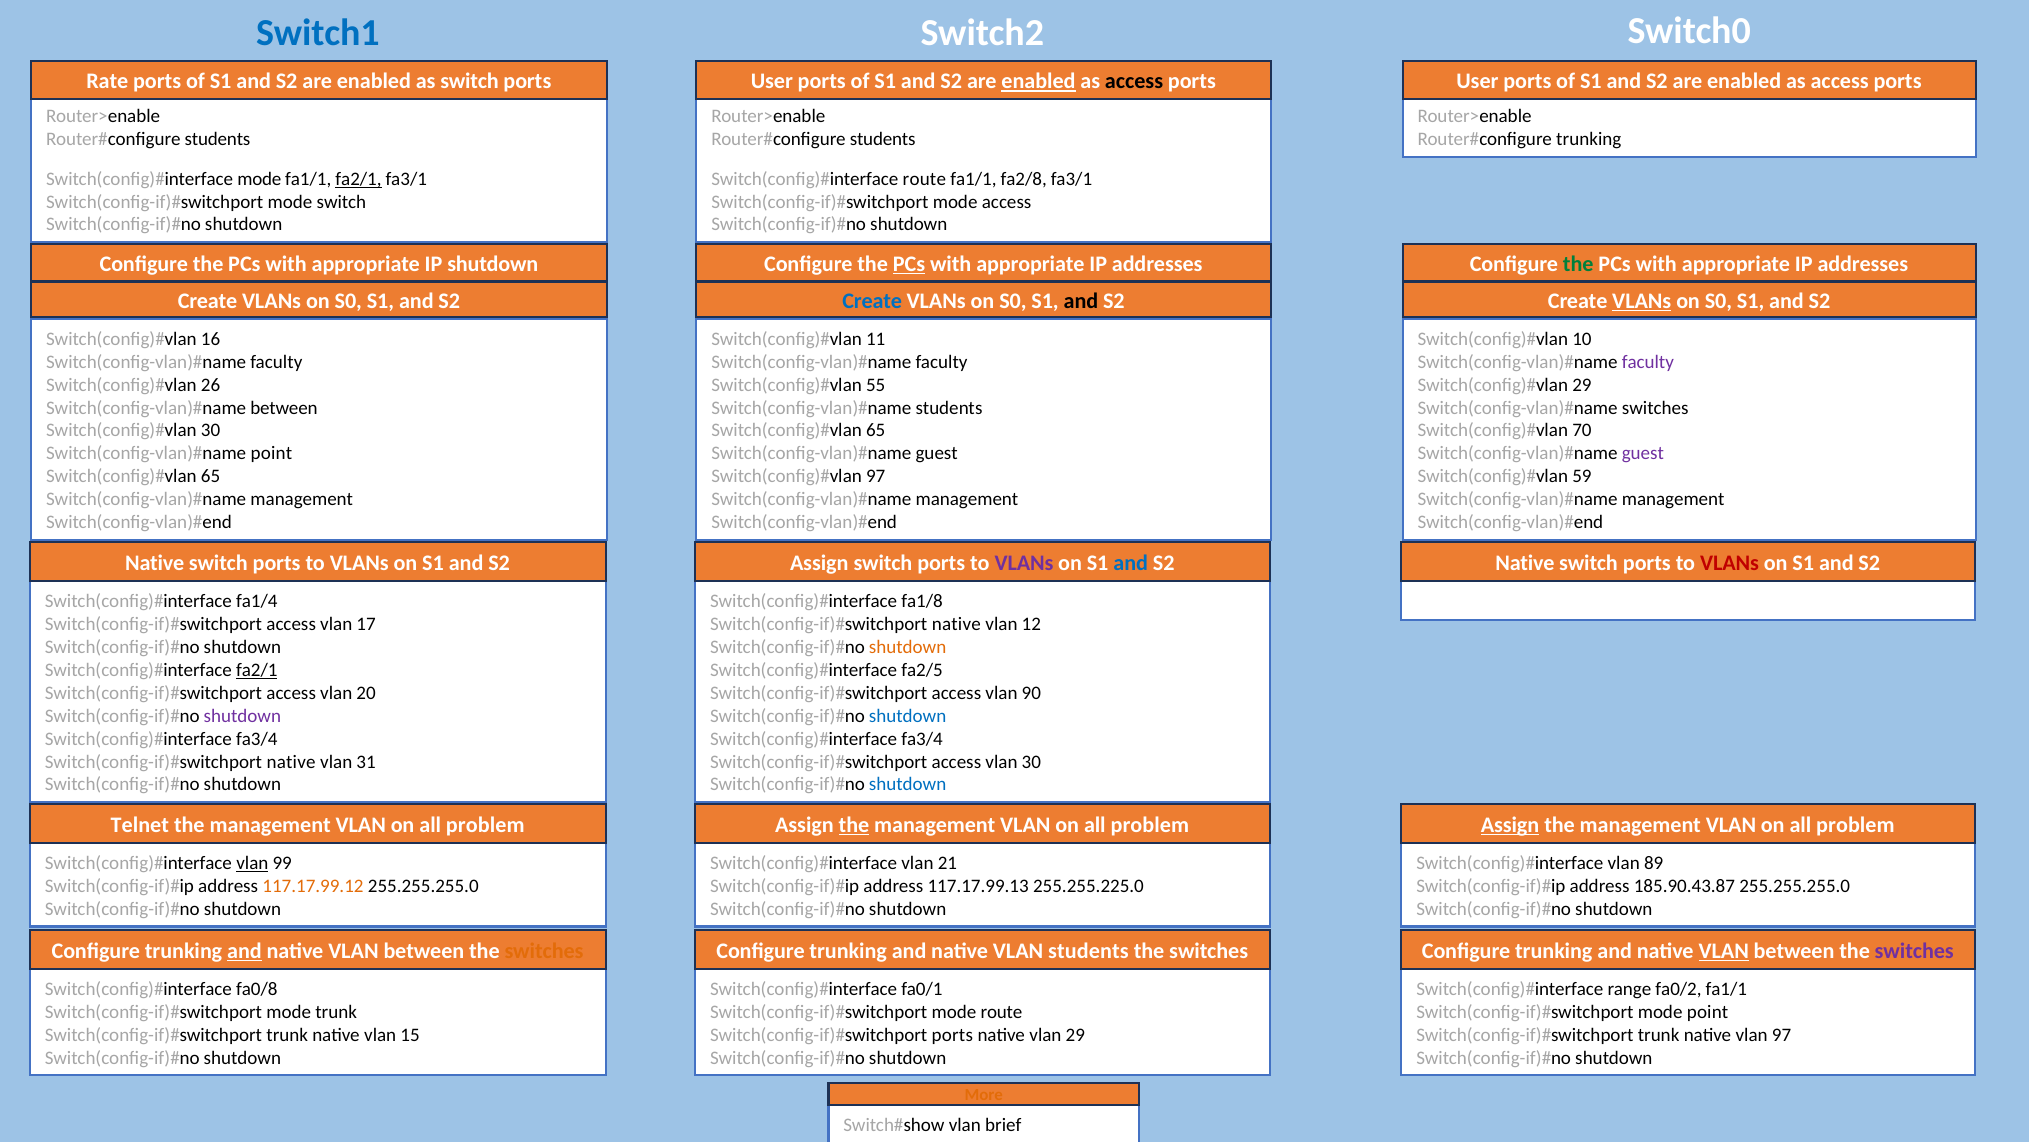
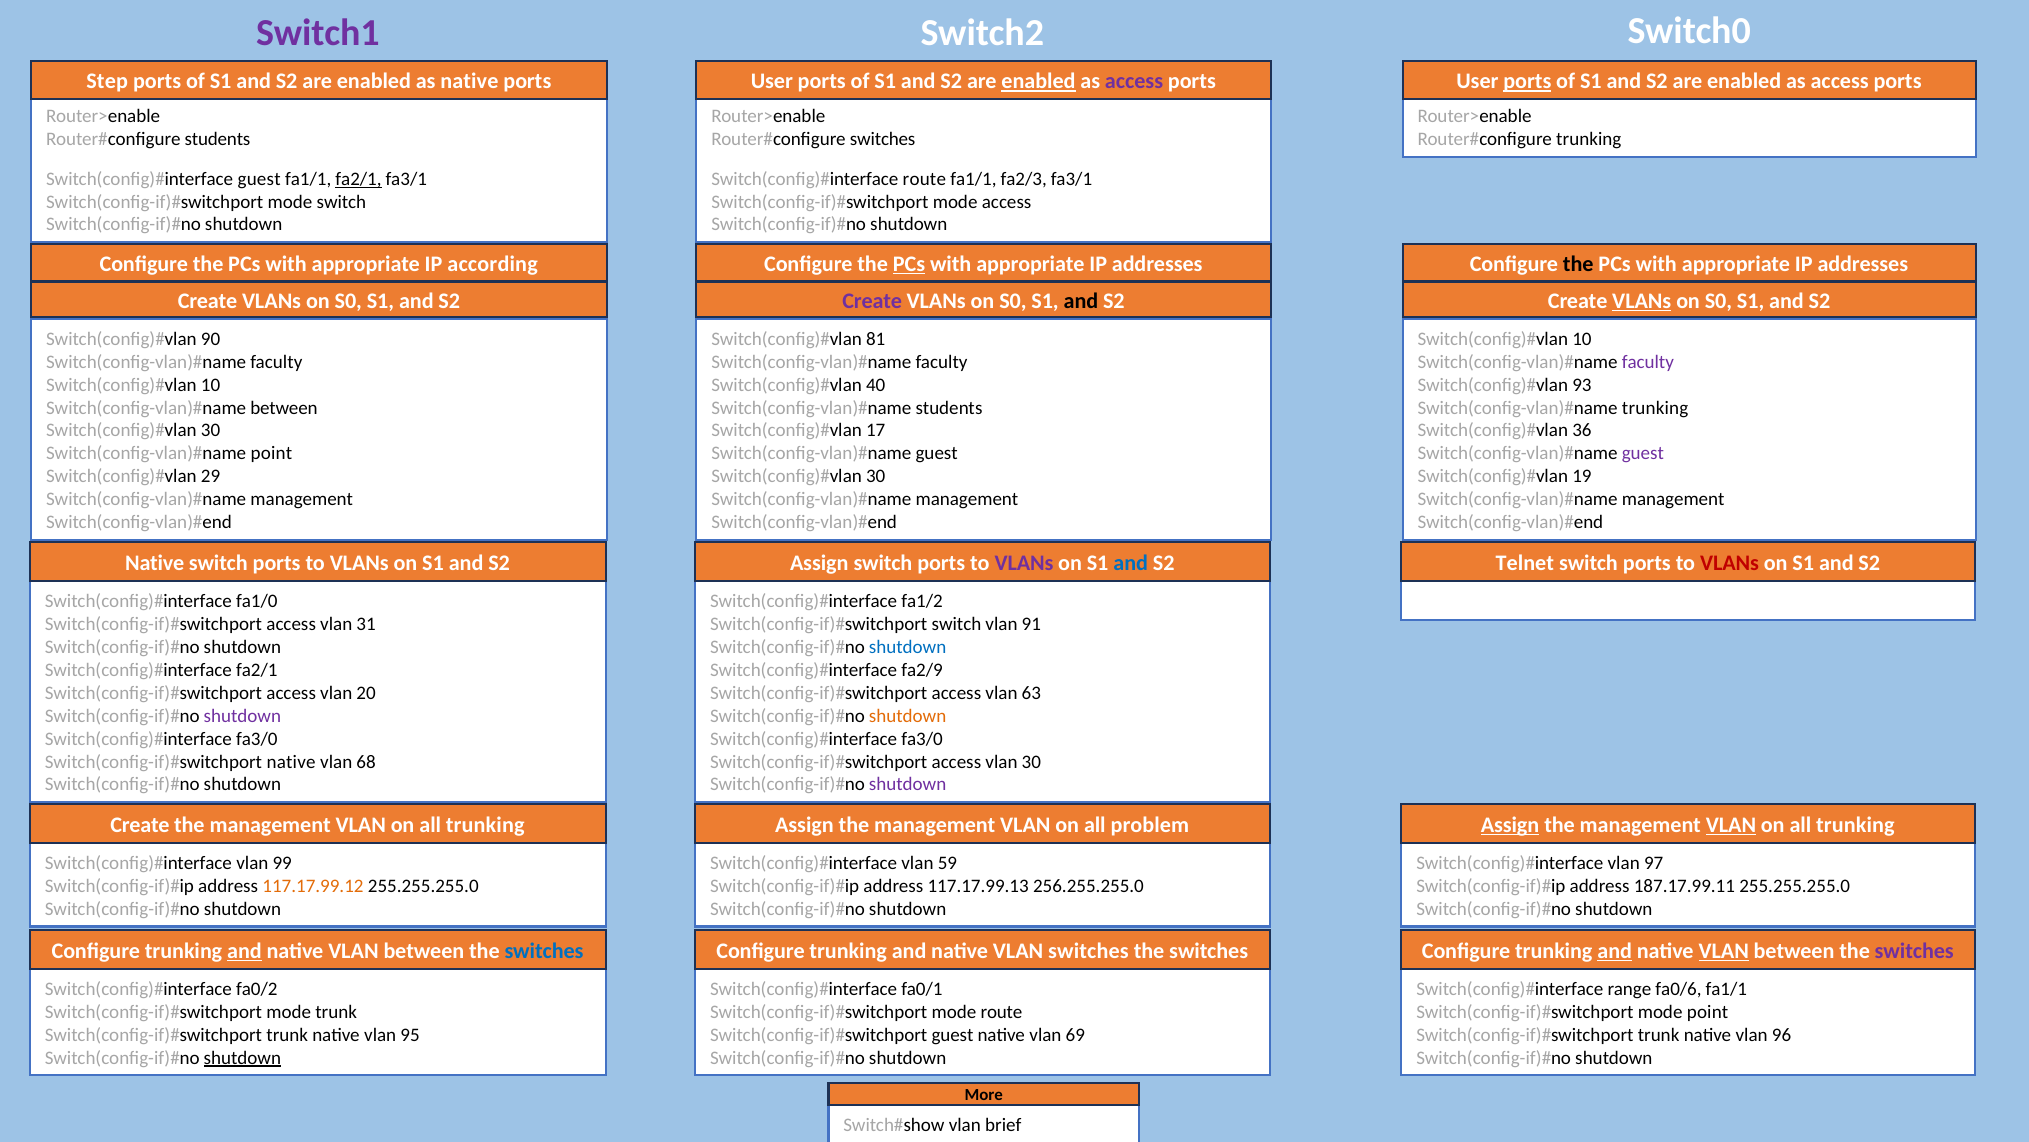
Switch1 colour: blue -> purple
Rate: Rate -> Step
as switch: switch -> native
access at (1134, 82) colour: black -> purple
ports at (1527, 82) underline: none -> present
students at (883, 139): students -> switches
mode at (259, 179): mode -> guest
fa2/8: fa2/8 -> fa2/3
IP shutdown: shutdown -> according
the at (1578, 264) colour: green -> black
Create at (872, 301) colour: blue -> purple
16: 16 -> 90
11: 11 -> 81
26 at (211, 385): 26 -> 10
55: 55 -> 40
29 at (1582, 385): 29 -> 93
switches at (1655, 408): switches -> trunking
65 at (876, 430): 65 -> 17
70: 70 -> 36
65 at (211, 476): 65 -> 29
97 at (876, 476): 97 -> 30
59: 59 -> 19
Native at (1525, 563): Native -> Telnet
fa1/4: fa1/4 -> fa1/0
fa1/8: fa1/8 -> fa1/2
17: 17 -> 31
native at (956, 624): native -> switch
12: 12 -> 91
shutdown at (908, 647) colour: orange -> blue
fa2/1 at (257, 670) underline: present -> none
fa2/5: fa2/5 -> fa2/9
90: 90 -> 63
shutdown at (908, 716) colour: blue -> orange
fa3/4 at (257, 738): fa3/4 -> fa3/0
fa3/4 at (922, 738): fa3/4 -> fa3/0
31: 31 -> 68
shutdown at (908, 784) colour: blue -> purple
Telnet at (140, 824): Telnet -> Create
problem at (485, 824): problem -> trunking
the at (854, 824) underline: present -> none
VLAN at (1731, 824) underline: none -> present
problem at (1855, 824): problem -> trunking
vlan at (252, 863) underline: present -> none
21: 21 -> 59
89: 89 -> 97
255.255.225.0: 255.255.225.0 -> 256.255.255.0
185.90.43.87: 185.90.43.87 -> 187.17.99.11
switches at (544, 950) colour: orange -> blue
VLAN students: students -> switches
and at (1615, 950) underline: none -> present
fa0/8: fa0/8 -> fa0/2
fa0/2: fa0/2 -> fa0/6
15: 15 -> 95
ports at (952, 1034): ports -> guest
vlan 29: 29 -> 69
vlan 97: 97 -> 96
shutdown at (242, 1057) underline: none -> present
More colour: orange -> black
